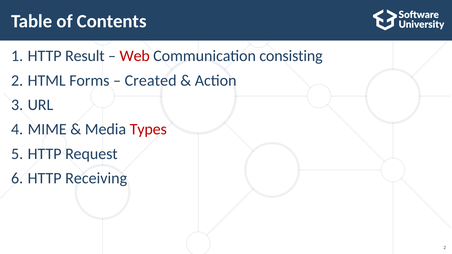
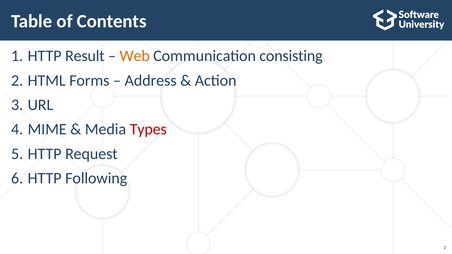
Web colour: red -> orange
Created: Created -> Address
Receiving: Receiving -> Following
